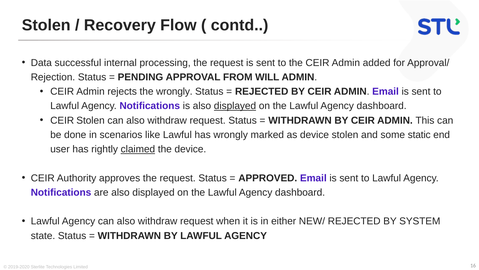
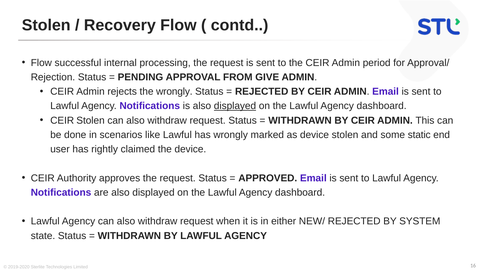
Data at (41, 63): Data -> Flow
added: added -> period
WILL: WILL -> GIVE
claimed underline: present -> none
